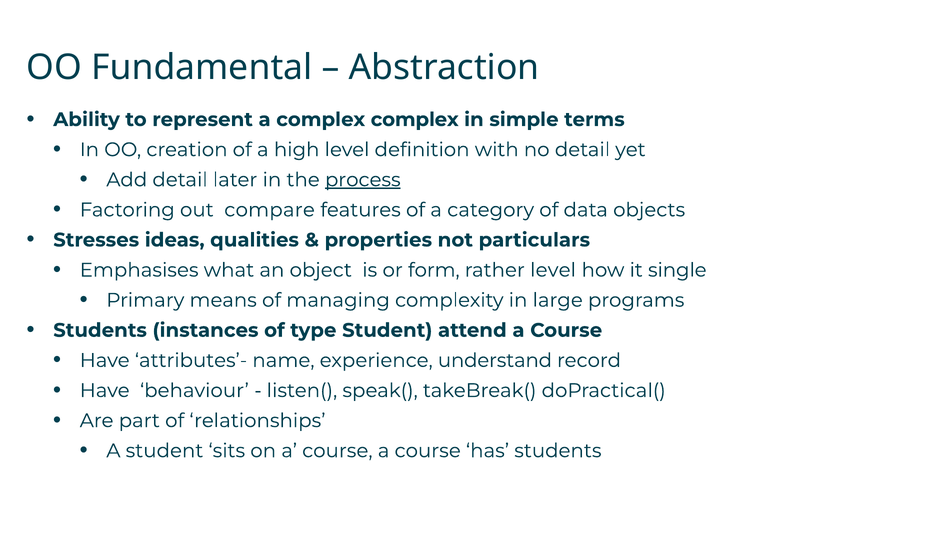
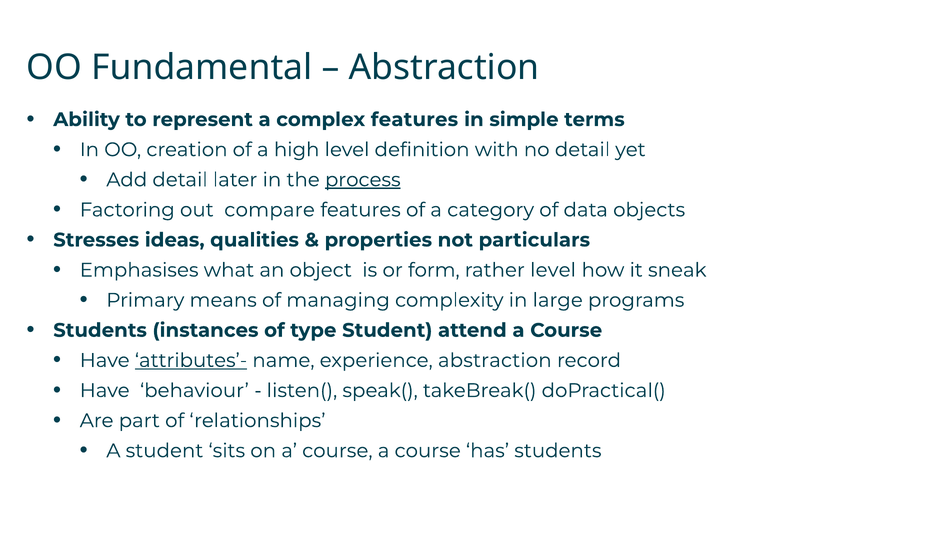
complex complex: complex -> features
single: single -> sneak
attributes’- underline: none -> present
experience understand: understand -> abstraction
